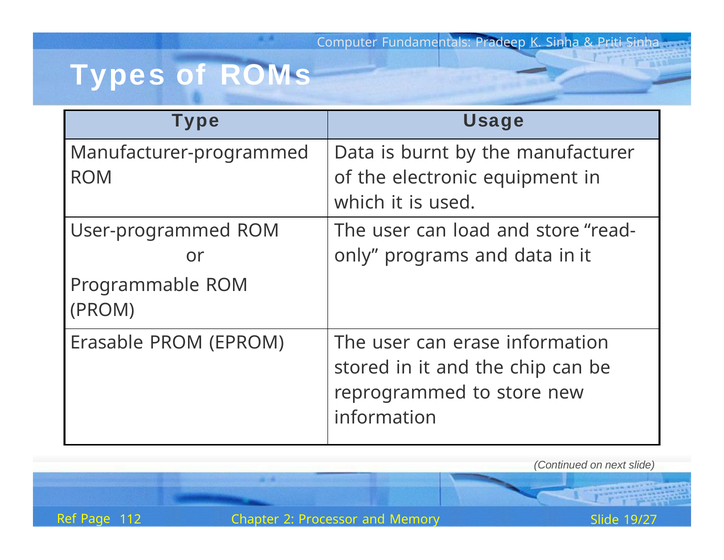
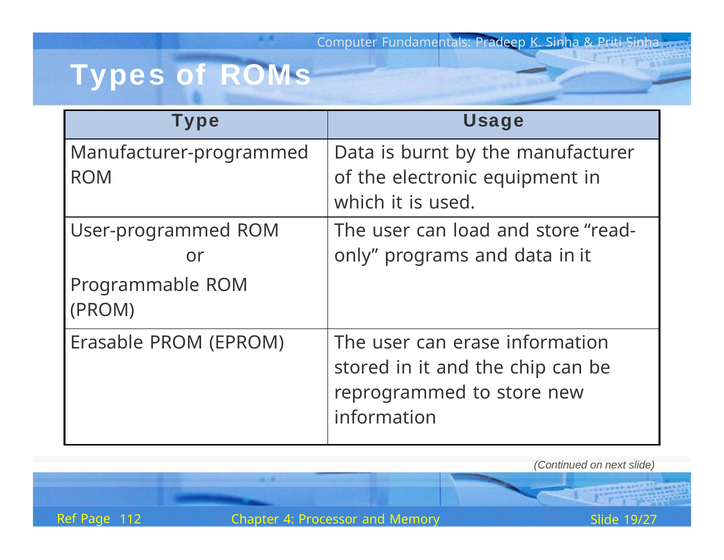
2: 2 -> 4
